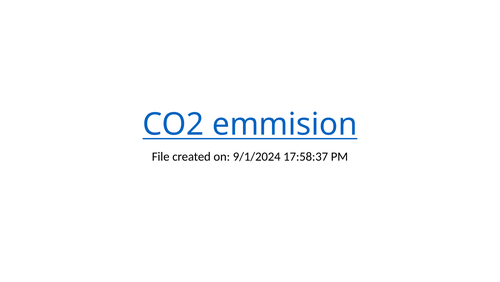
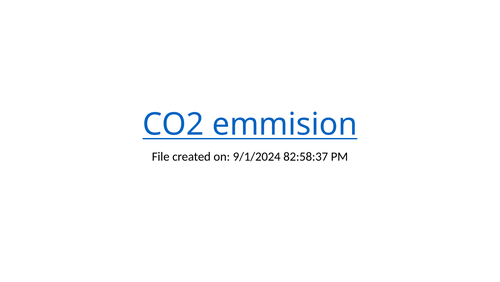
17:58:37: 17:58:37 -> 82:58:37
